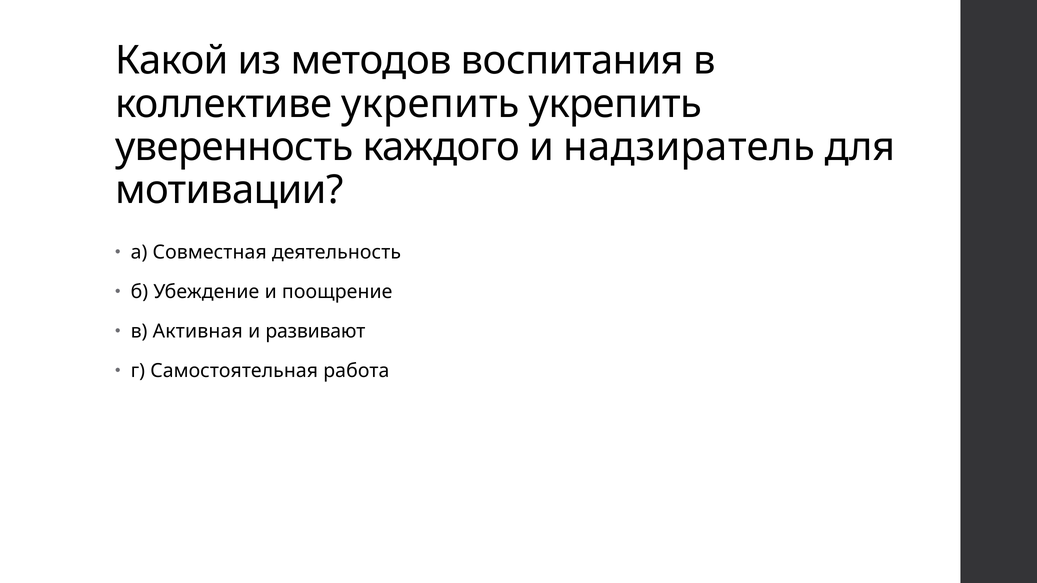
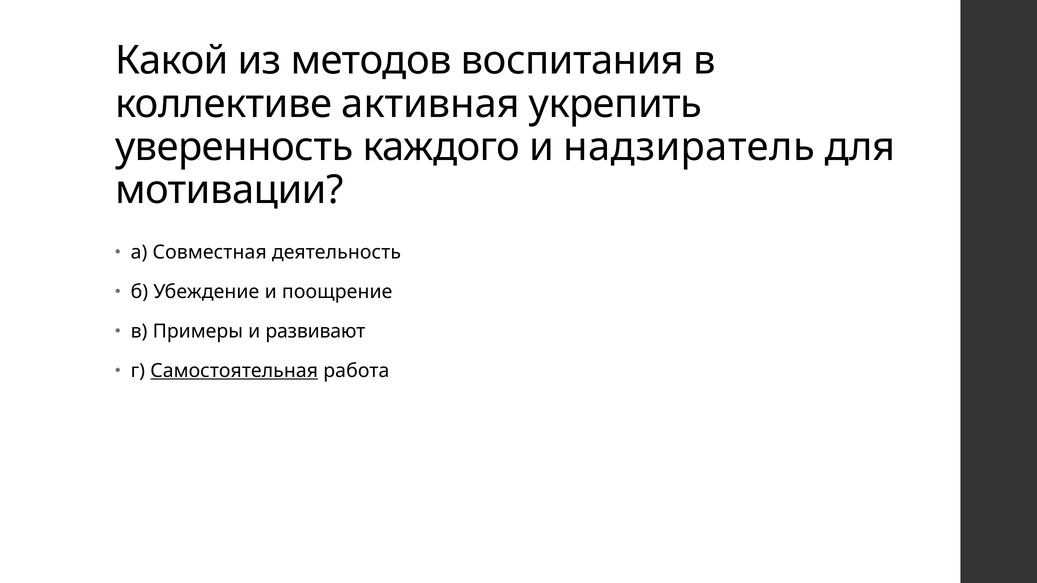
коллективе укрепить: укрепить -> активная
Активная: Активная -> Примеры
Самостоятельная underline: none -> present
